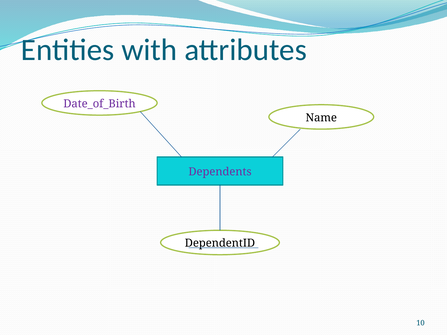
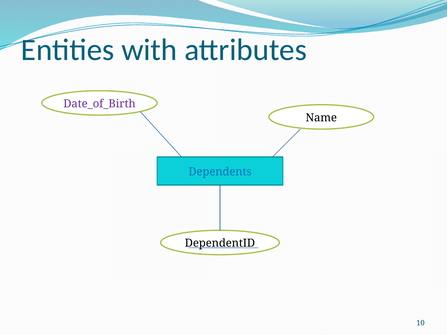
Dependents colour: purple -> blue
